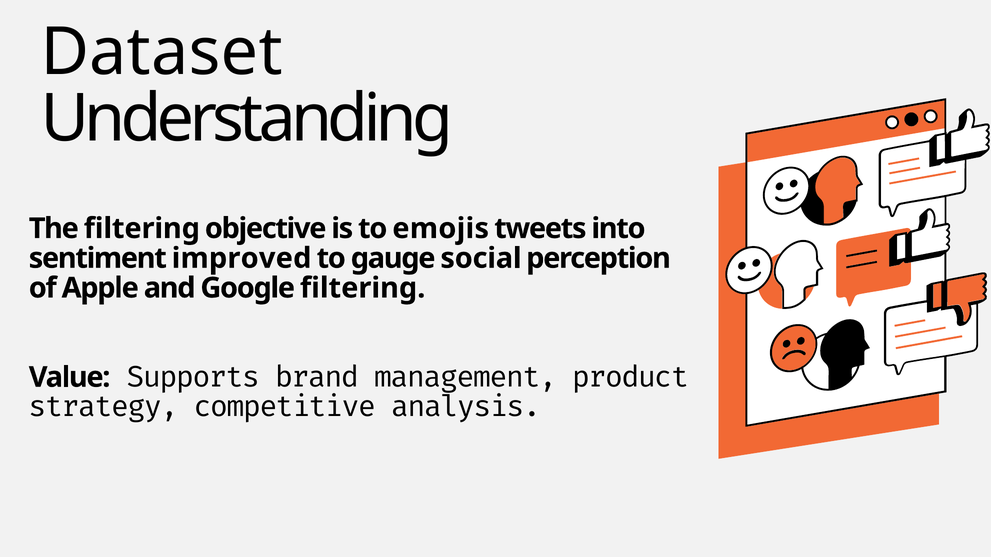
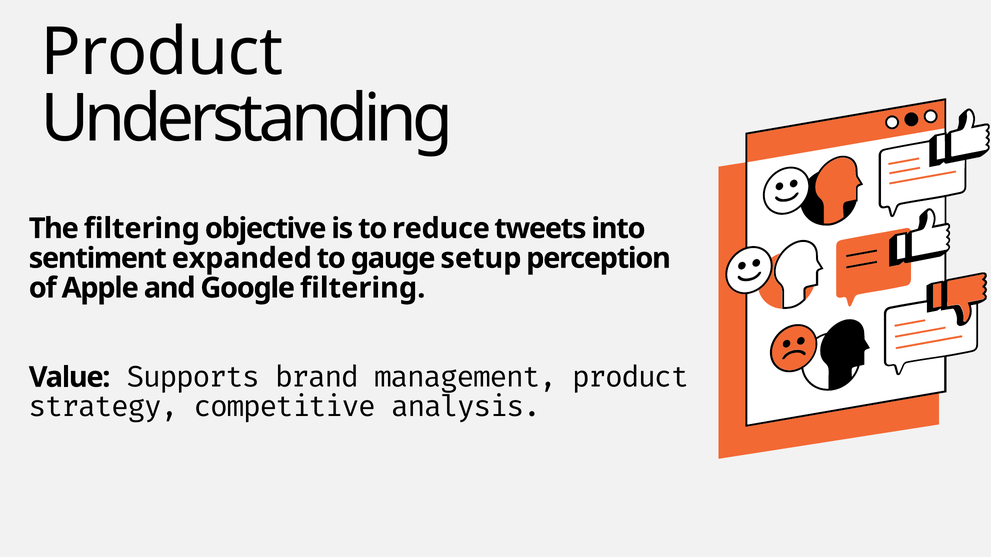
Dataset at (162, 52): Dataset -> Product
emojis: emojis -> reduce
improved: improved -> expanded
social: social -> setup
